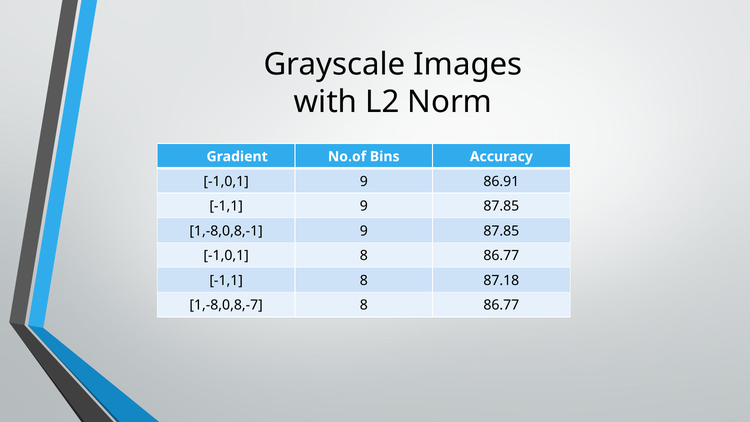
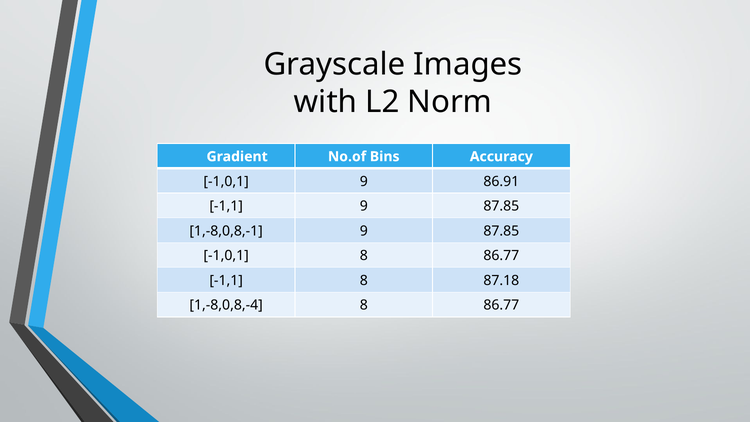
1,-8,0,8,-7: 1,-8,0,8,-7 -> 1,-8,0,8,-4
